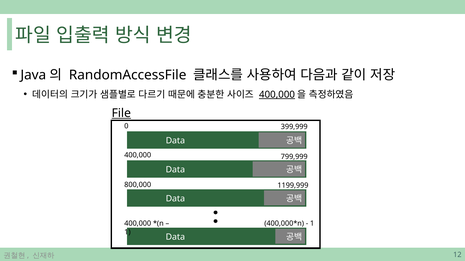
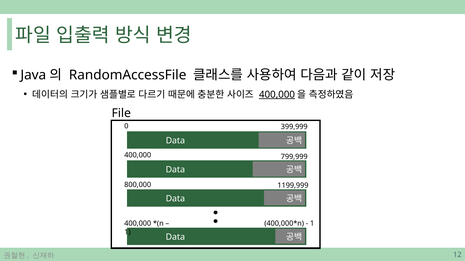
File underline: present -> none
